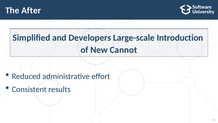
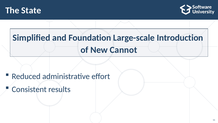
After: After -> State
Developers: Developers -> Foundation
